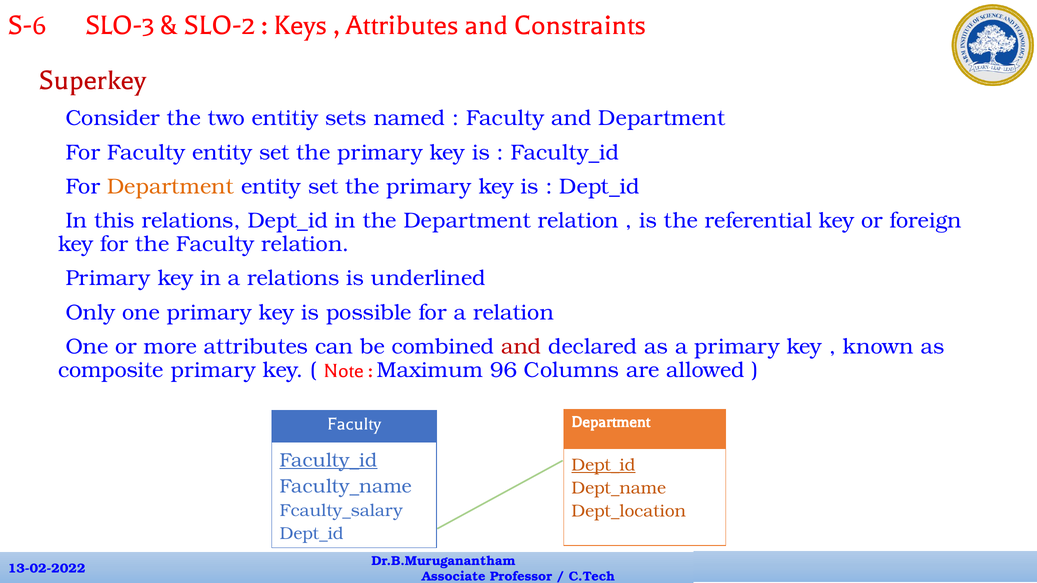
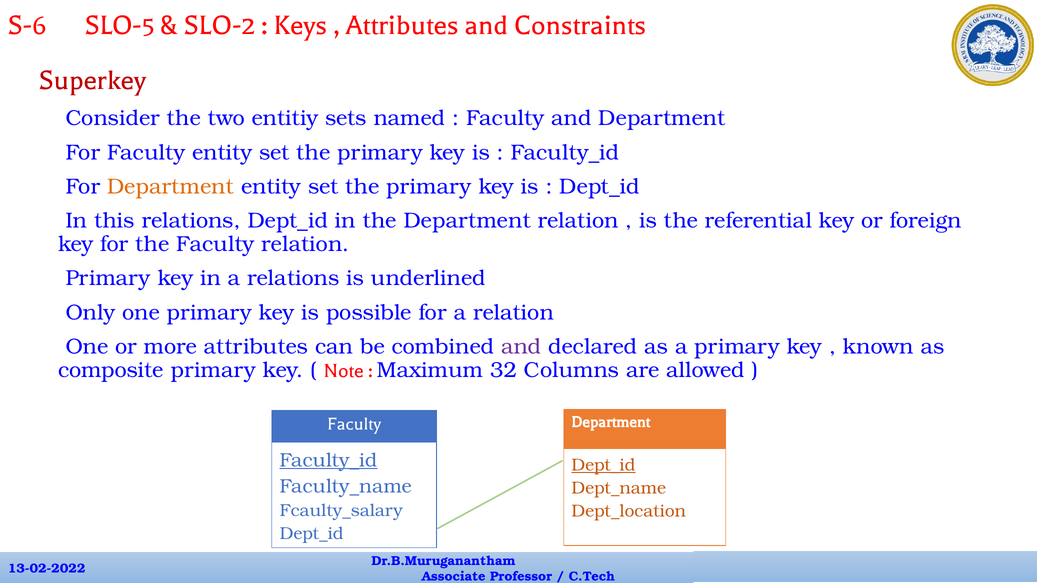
SLO-3: SLO-3 -> SLO-5
and at (521, 347) colour: red -> purple
96: 96 -> 32
